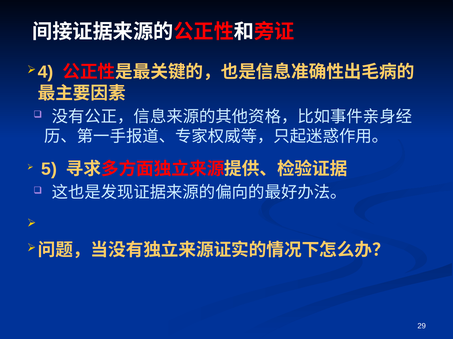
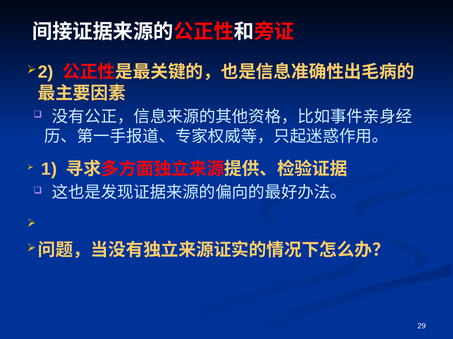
4: 4 -> 2
5: 5 -> 1
